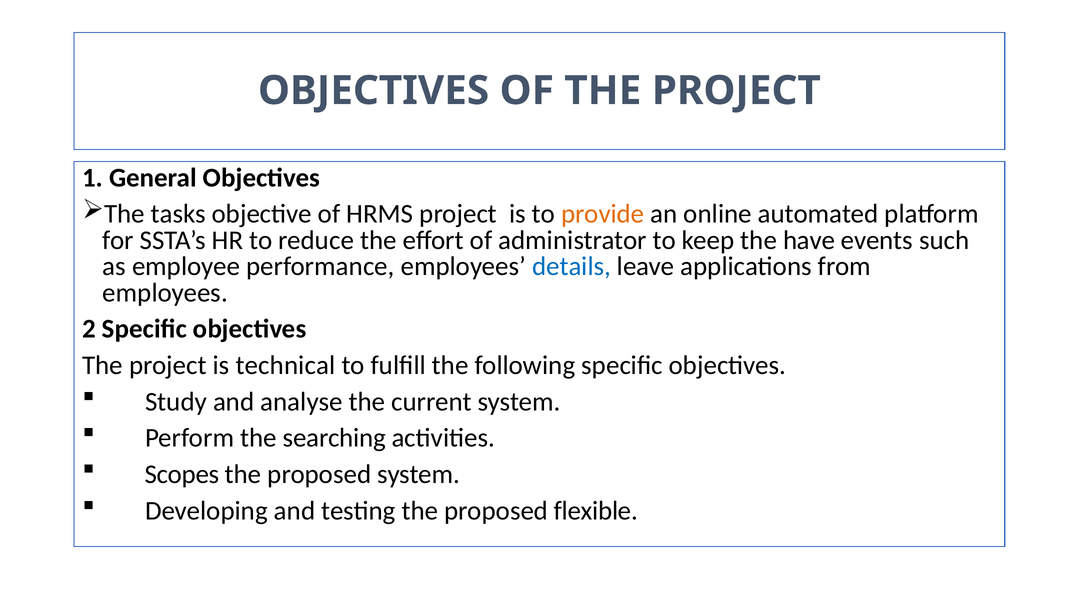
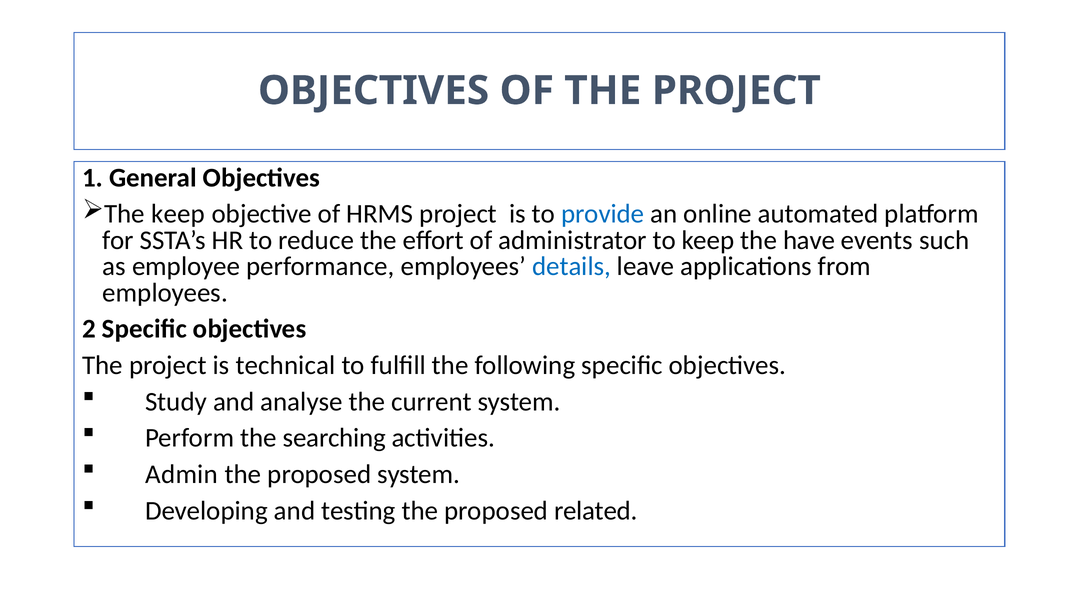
The tasks: tasks -> keep
provide colour: orange -> blue
Scopes: Scopes -> Admin
flexible: flexible -> related
